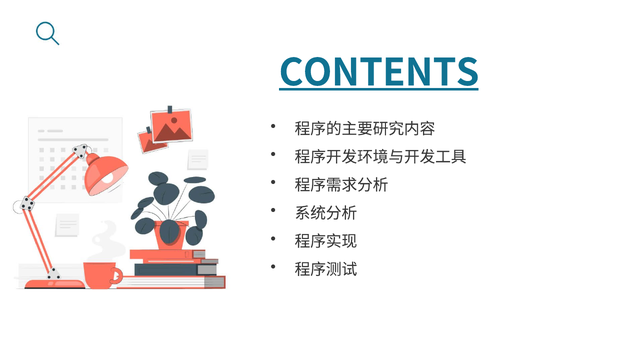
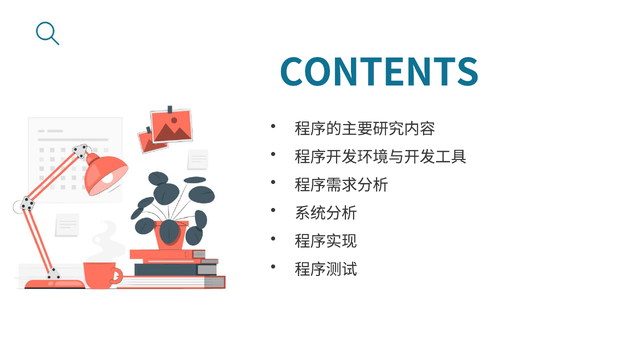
CONTENTS underline: present -> none
